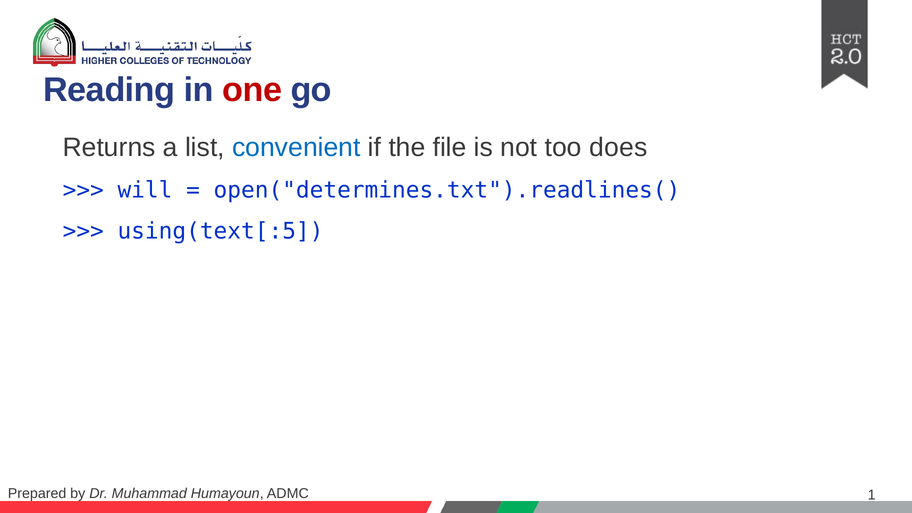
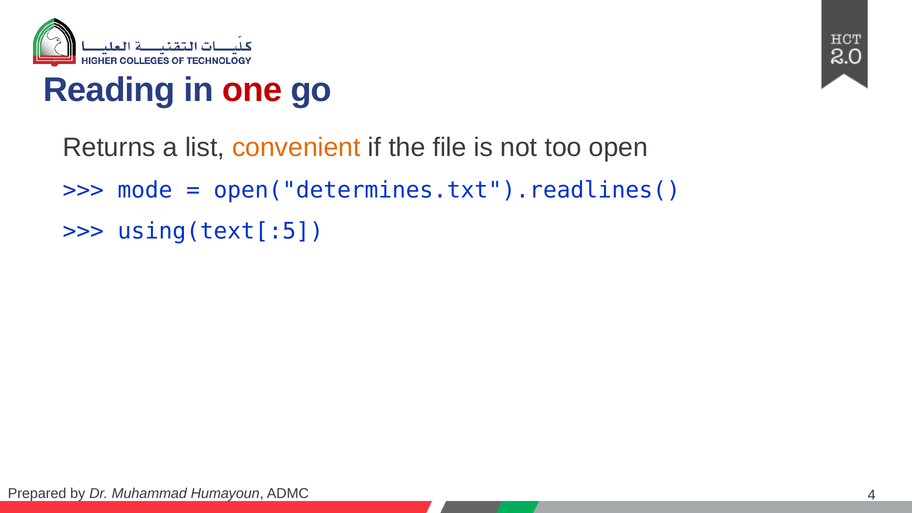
convenient colour: blue -> orange
does: does -> open
will: will -> mode
1: 1 -> 4
